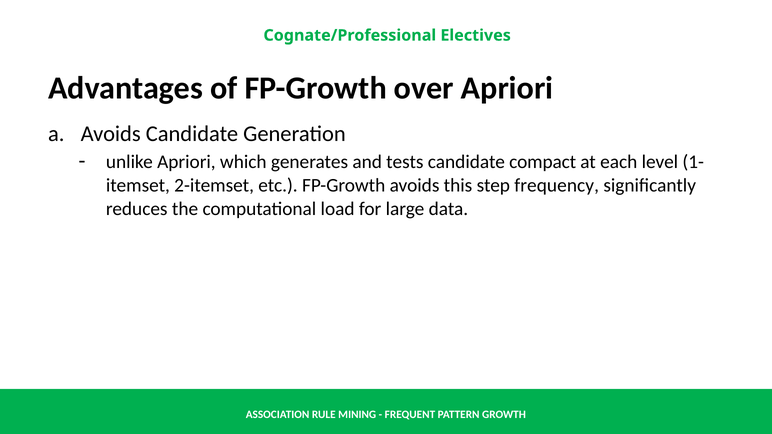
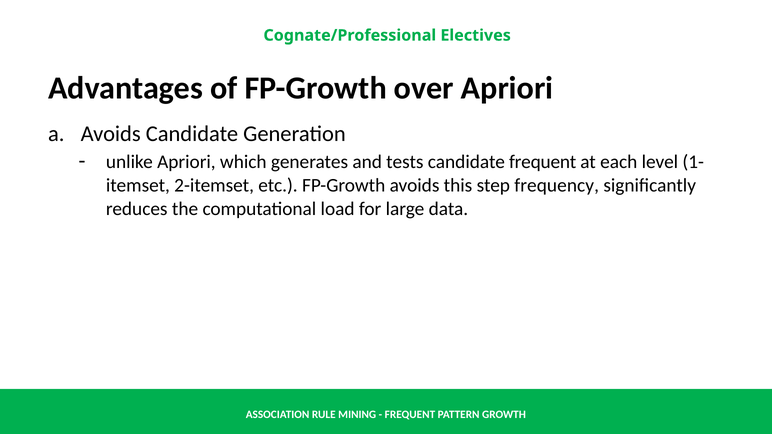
candidate compact: compact -> frequent
